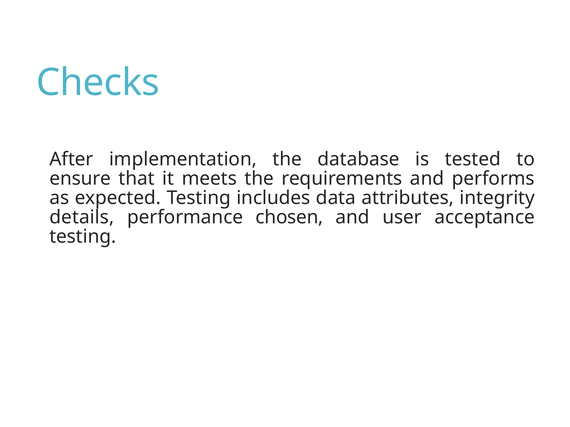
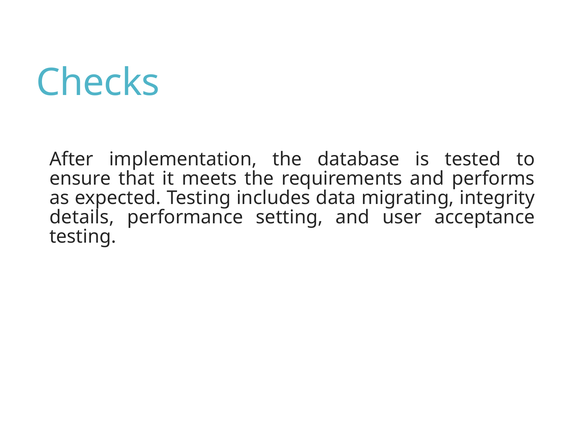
attributes: attributes -> migrating
chosen: chosen -> setting
